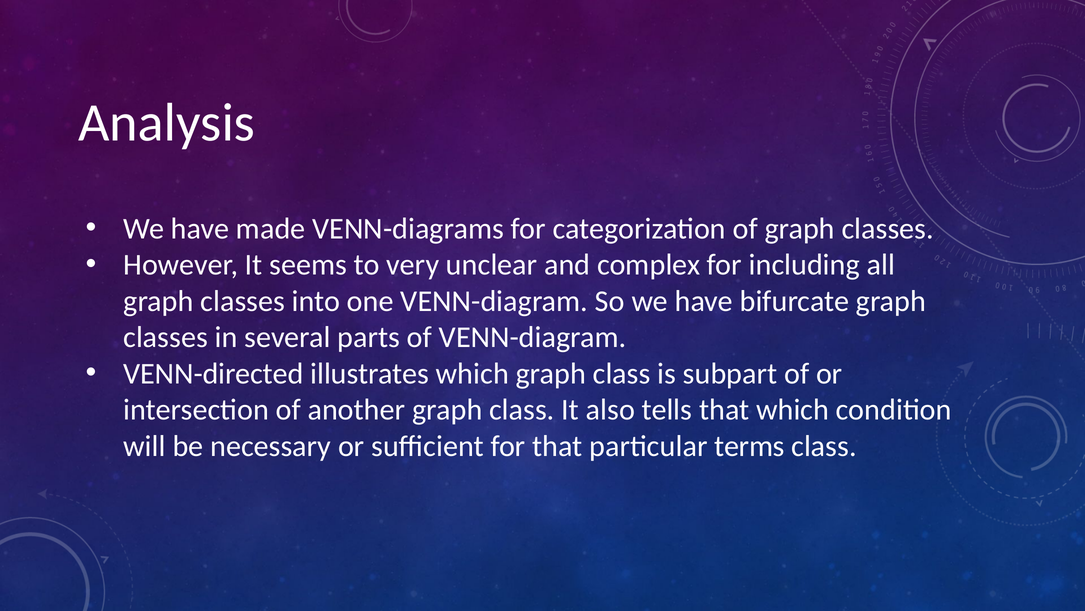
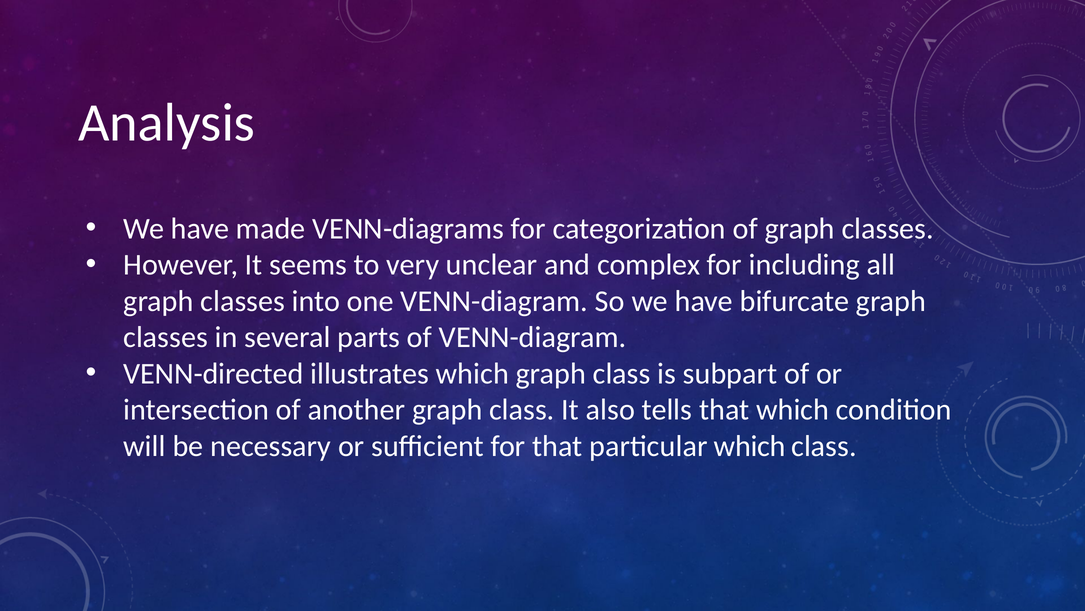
particular terms: terms -> which
